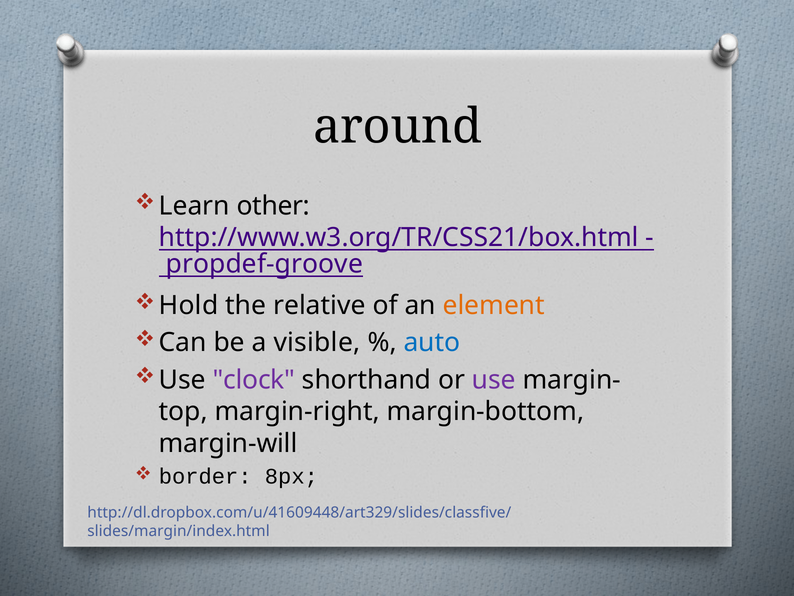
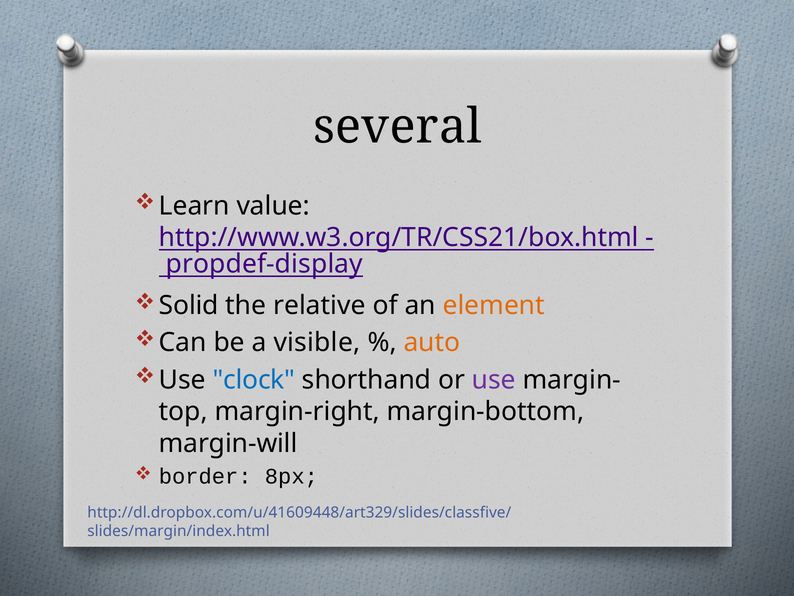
around: around -> several
other: other -> value
propdef-groove: propdef-groove -> propdef-display
Hold: Hold -> Solid
auto colour: blue -> orange
clock colour: purple -> blue
